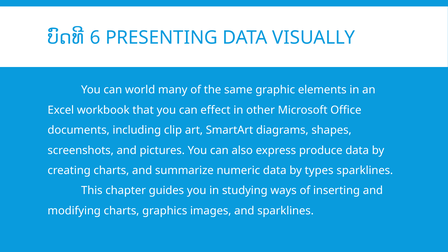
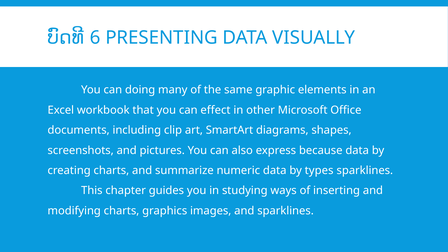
world: world -> doing
produce: produce -> because
